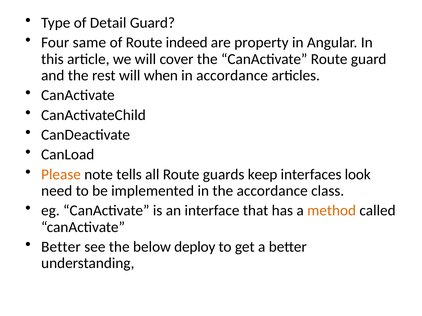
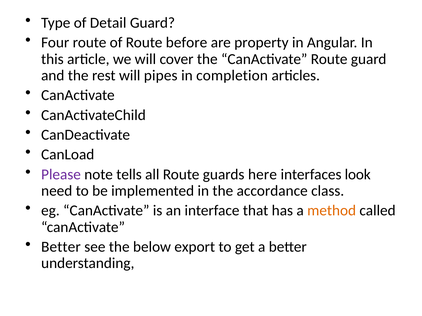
Four same: same -> route
indeed: indeed -> before
when: when -> pipes
in accordance: accordance -> completion
Please colour: orange -> purple
keep: keep -> here
deploy: deploy -> export
